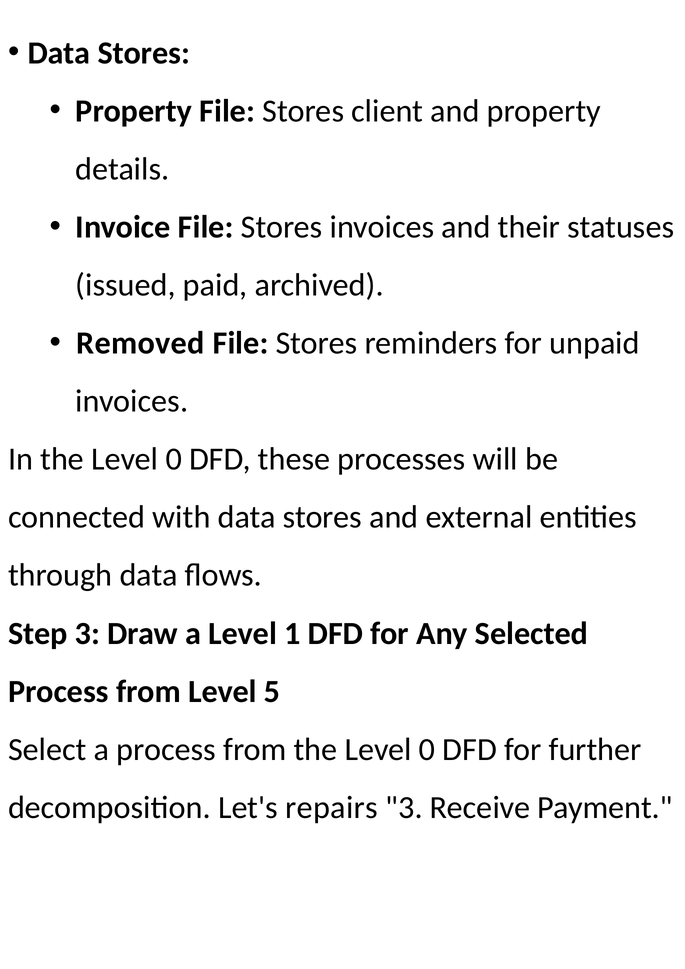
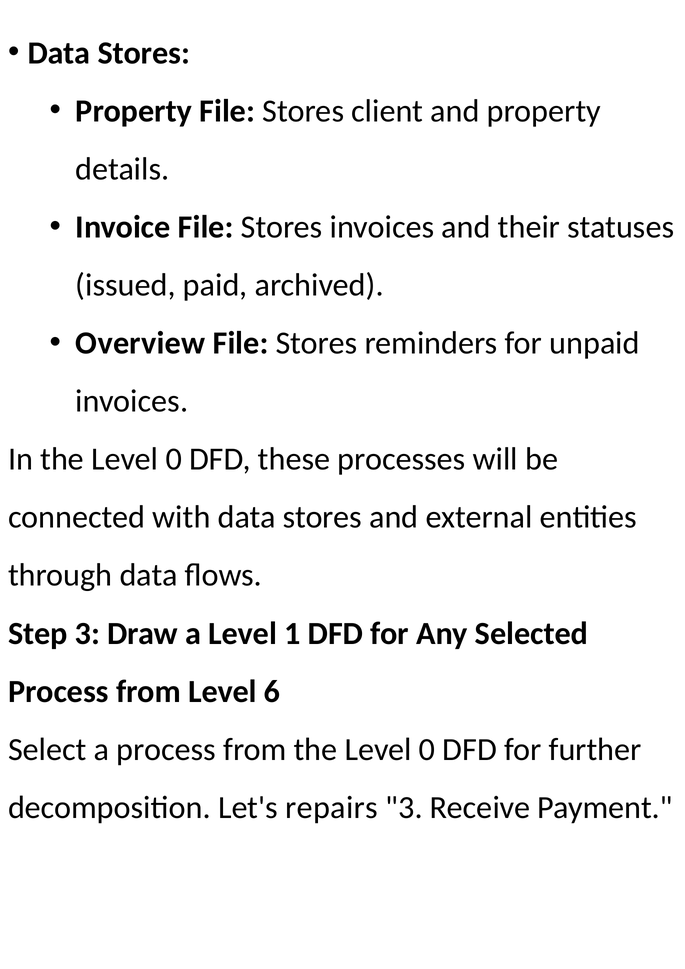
Removed: Removed -> Overview
5: 5 -> 6
